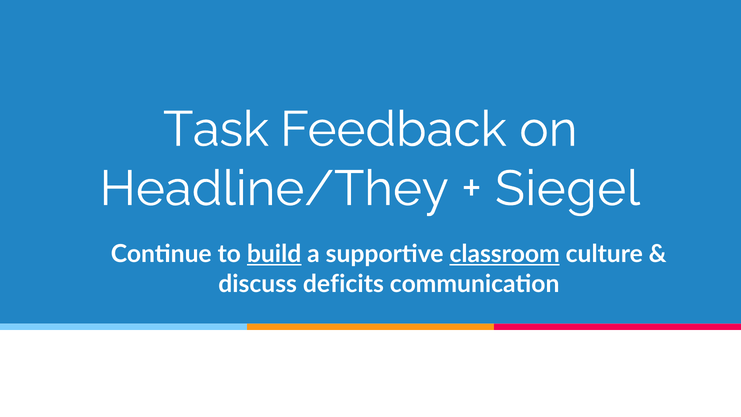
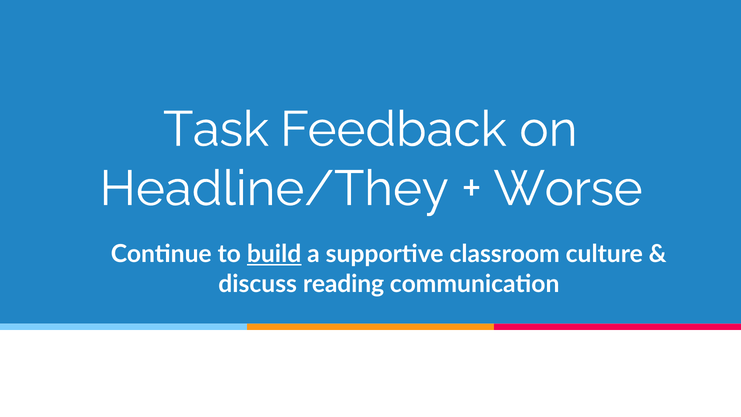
Siegel: Siegel -> Worse
classroom underline: present -> none
deficits: deficits -> reading
